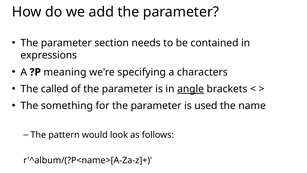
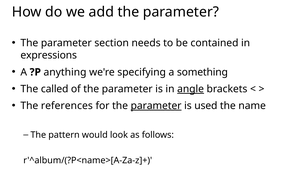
meaning: meaning -> anything
characters: characters -> something
something: something -> references
parameter at (156, 106) underline: none -> present
